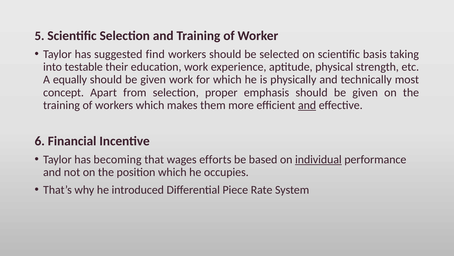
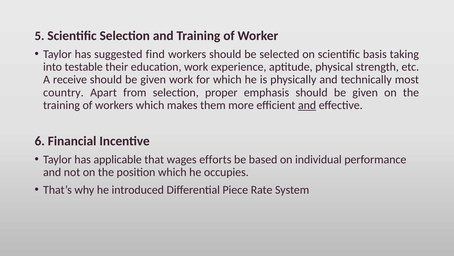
equally: equally -> receive
concept: concept -> country
becoming: becoming -> applicable
individual underline: present -> none
